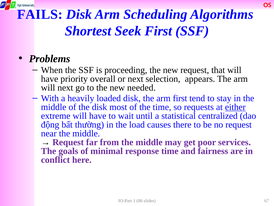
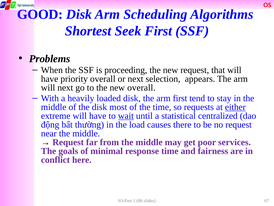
FAILS: FAILS -> GOOD
new needed: needed -> overall
wait underline: none -> present
